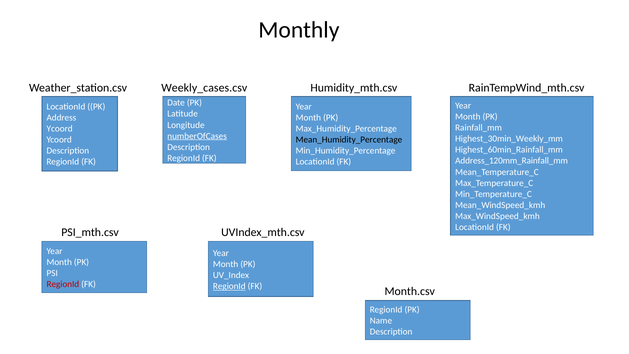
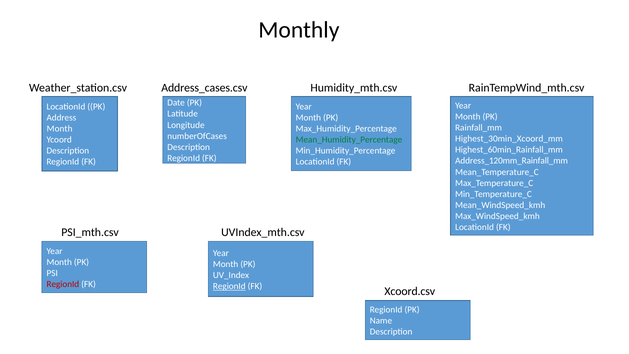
Weekly_cases.csv: Weekly_cases.csv -> Address_cases.csv
Ycoord at (60, 129): Ycoord -> Month
numberOfCases underline: present -> none
Highest_30min_Weekly_mm: Highest_30min_Weekly_mm -> Highest_30min_Xcoord_mm
Mean_Humidity_Percentage colour: black -> green
Month.csv: Month.csv -> Xcoord.csv
